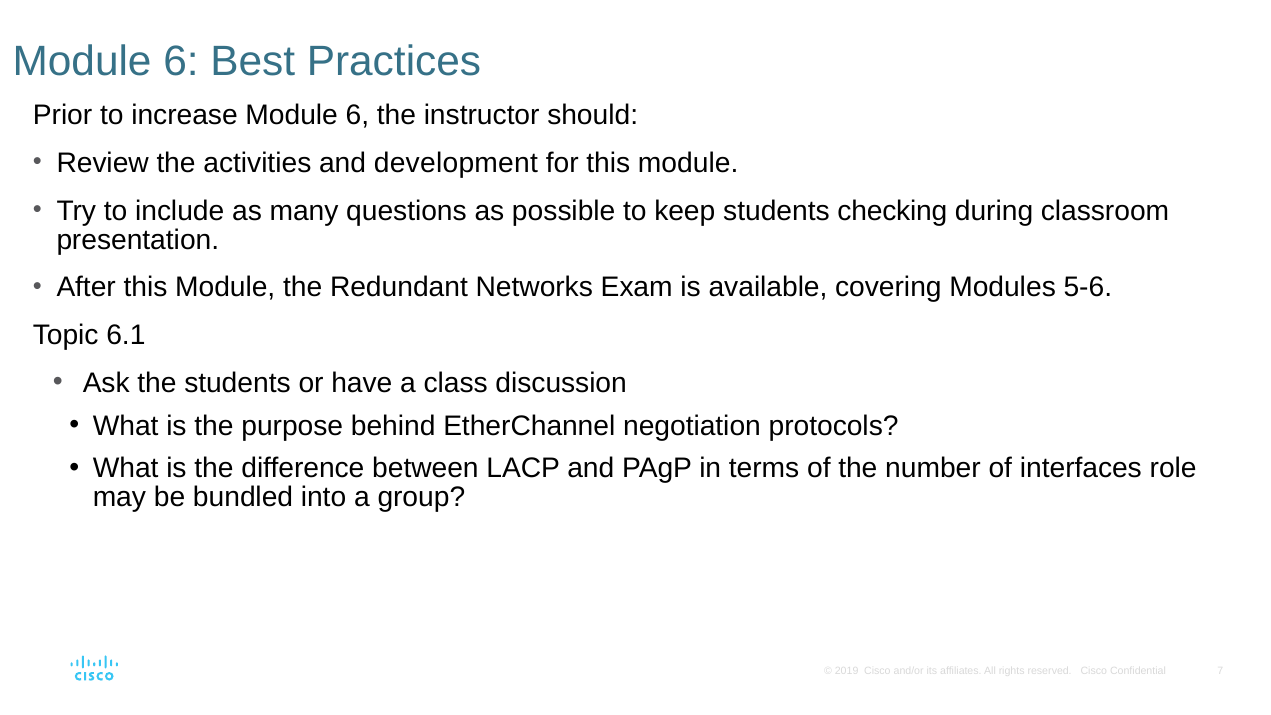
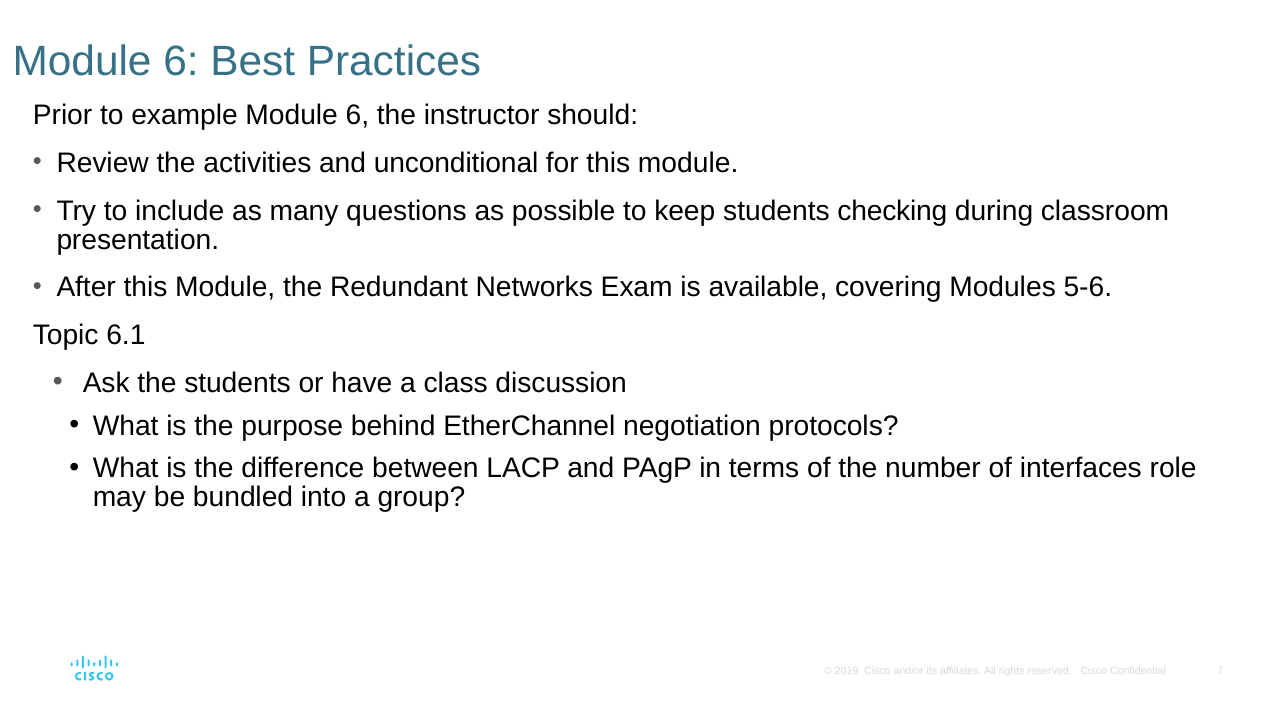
increase: increase -> example
development: development -> unconditional
